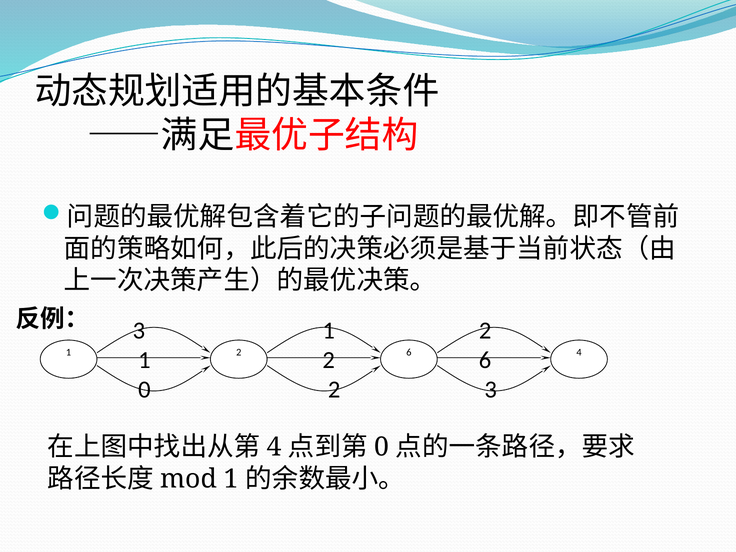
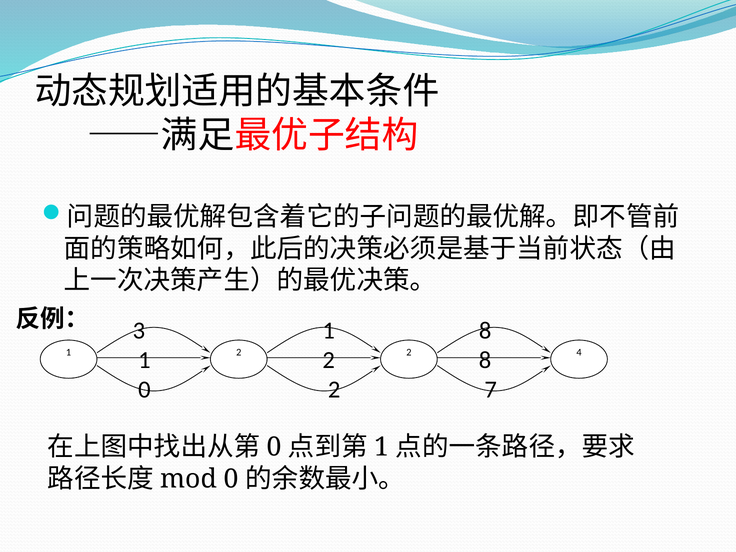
2 at (485, 331): 2 -> 8
6 at (409, 353): 6 -> 2
6 at (485, 360): 6 -> 8
2 3: 3 -> 7
4 at (274, 447): 4 -> 0
0 at (382, 447): 0 -> 1
1 at (231, 479): 1 -> 0
